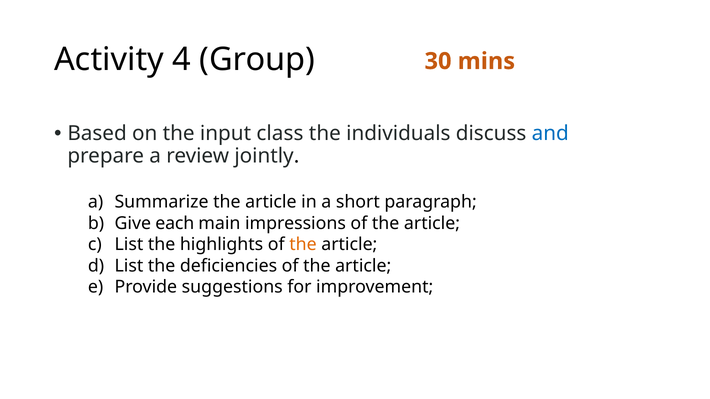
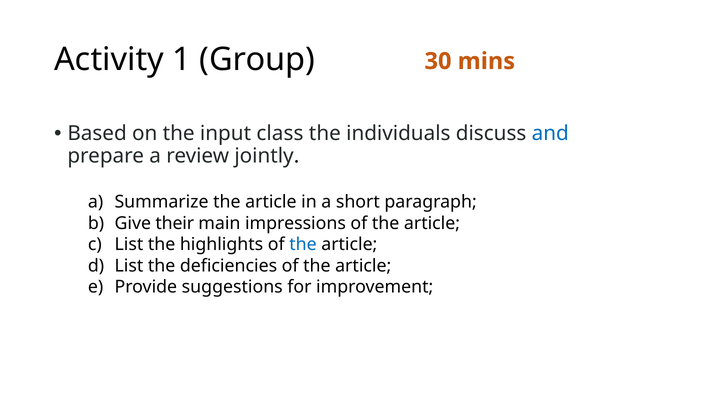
4: 4 -> 1
each: each -> their
the at (303, 245) colour: orange -> blue
